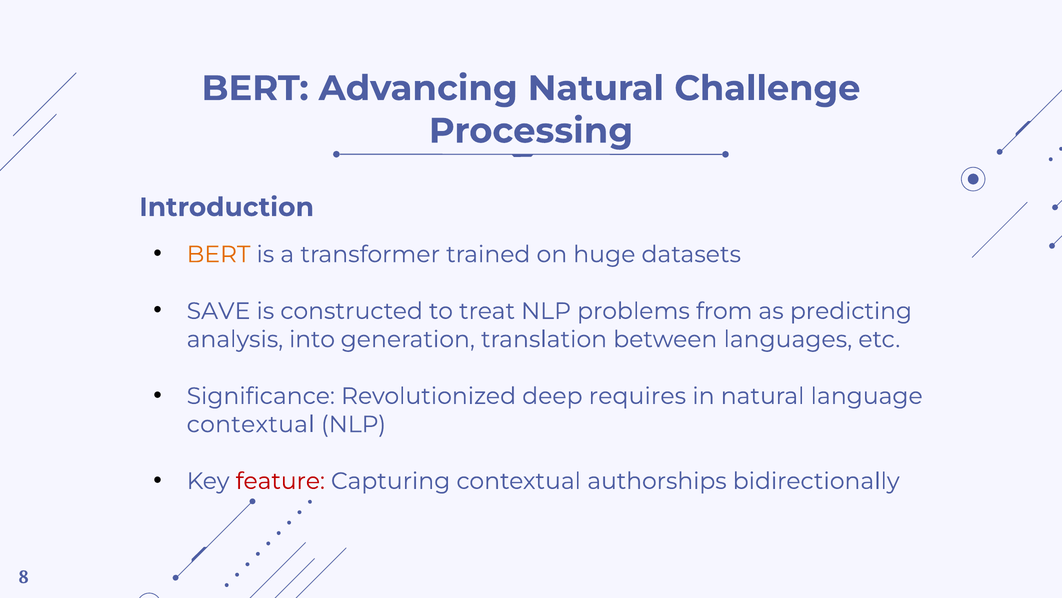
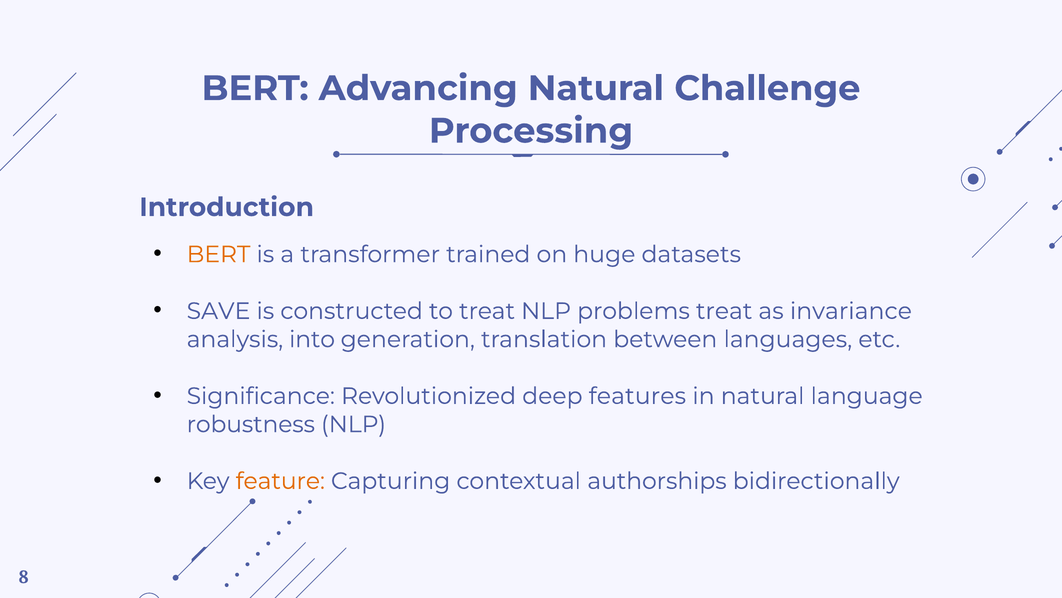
problems from: from -> treat
predicting: predicting -> invariance
requires: requires -> features
contextual at (251, 424): contextual -> robustness
feature colour: red -> orange
